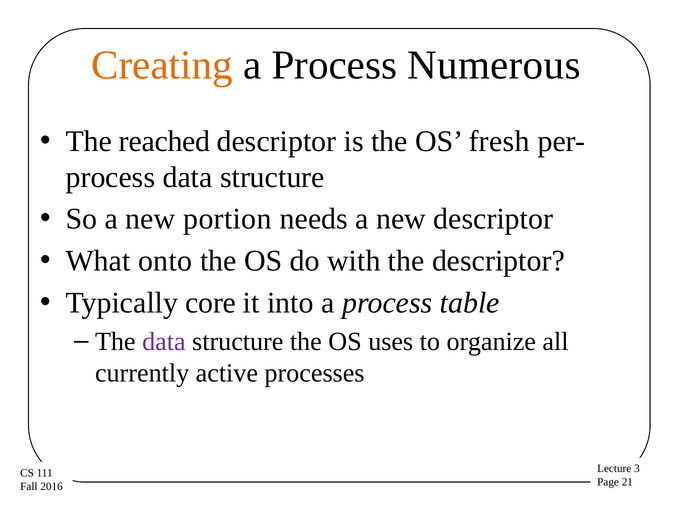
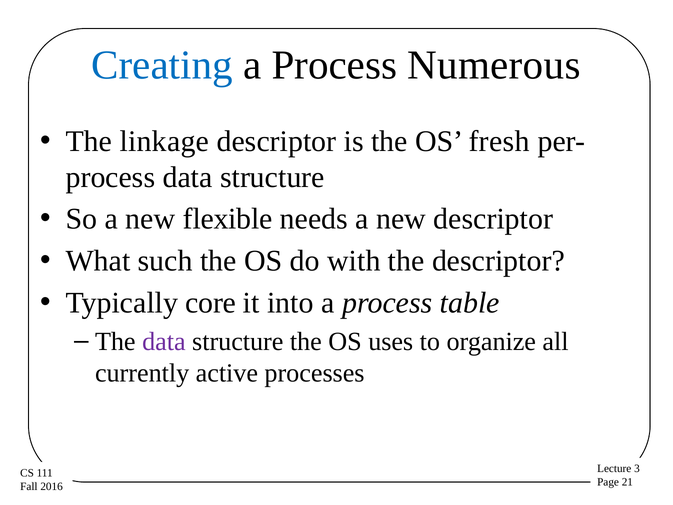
Creating colour: orange -> blue
reached: reached -> linkage
portion: portion -> flexible
onto: onto -> such
